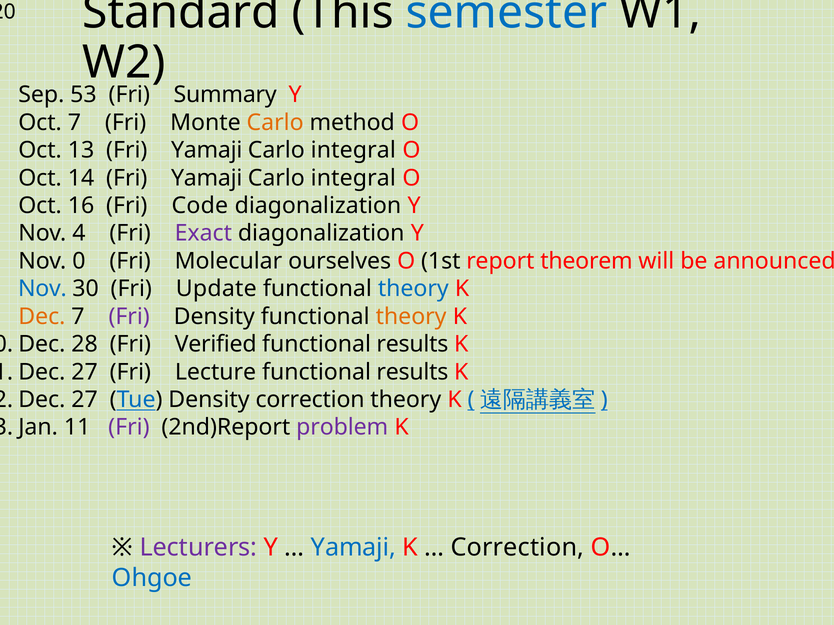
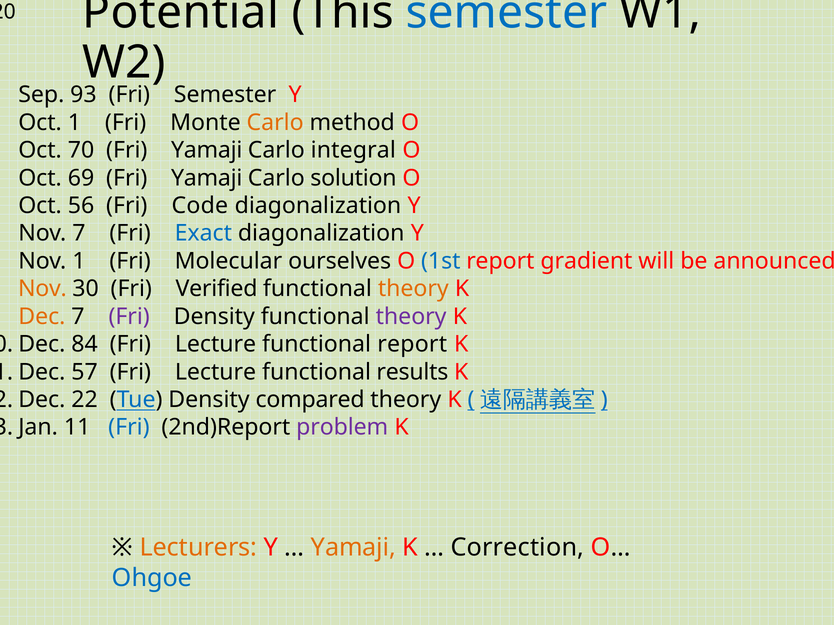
Standard: Standard -> Potential
53: 53 -> 93
Fri Summary: Summary -> Semester
Oct 7: 7 -> 1
13: 13 -> 70
14: 14 -> 69
integral at (353, 178): integral -> solution
16: 16 -> 56
Nov 4: 4 -> 7
Exact colour: purple -> blue
Nov 0: 0 -> 1
1st colour: black -> blue
theorem: theorem -> gradient
Nov at (42, 289) colour: blue -> orange
Update: Update -> Verified
theory at (413, 289) colour: blue -> orange
theory at (411, 317) colour: orange -> purple
28: 28 -> 84
Verified at (216, 344): Verified -> Lecture
results at (412, 344): results -> report
27 at (85, 372): 27 -> 57
27 at (85, 400): 27 -> 22
Density correction: correction -> compared
Fri at (129, 428) colour: purple -> blue
Lecturers colour: purple -> orange
Yamaji at (353, 548) colour: blue -> orange
